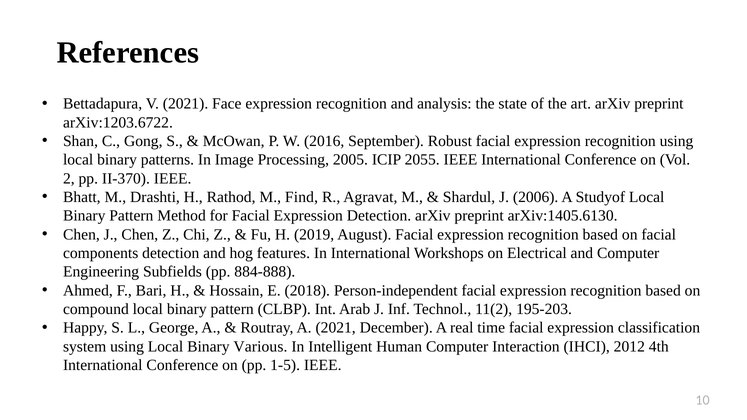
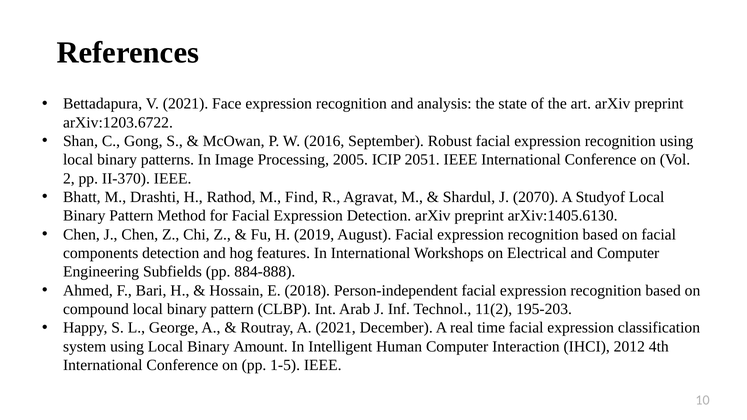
2055: 2055 -> 2051
2006: 2006 -> 2070
Various: Various -> Amount
